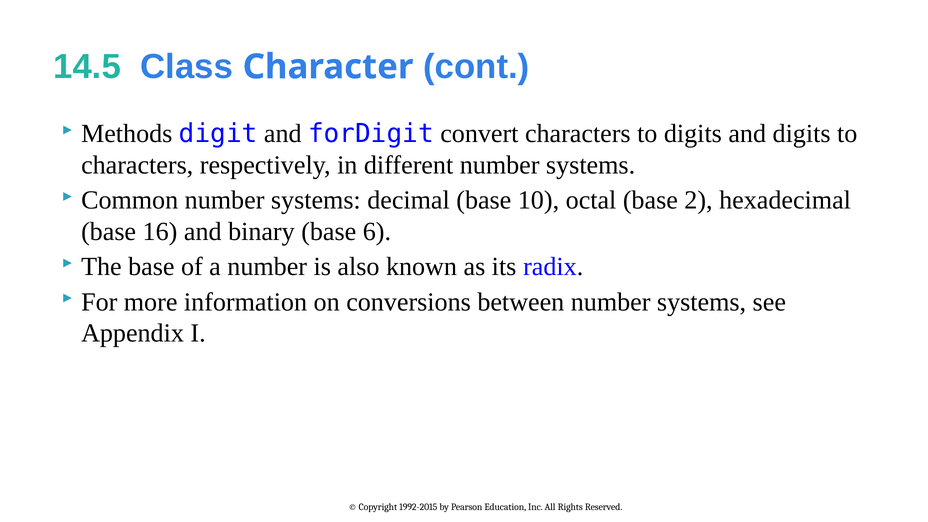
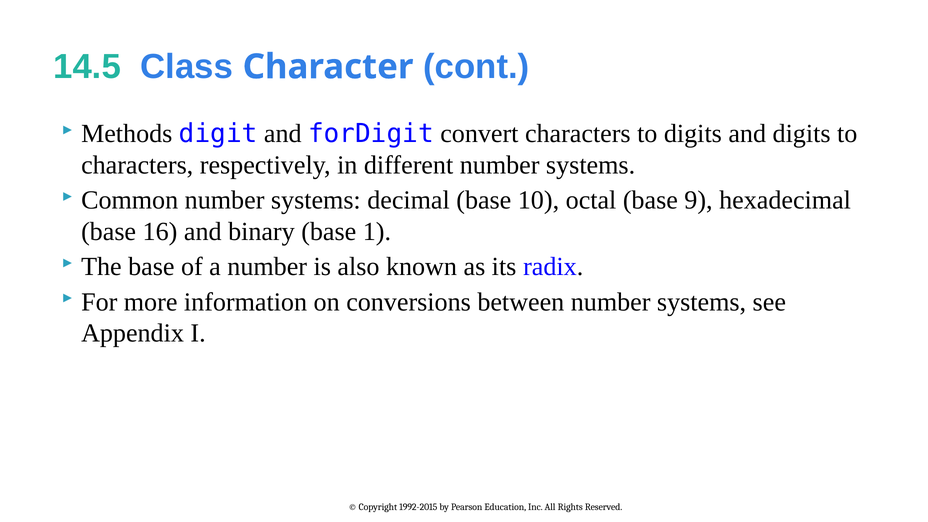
2: 2 -> 9
6: 6 -> 1
